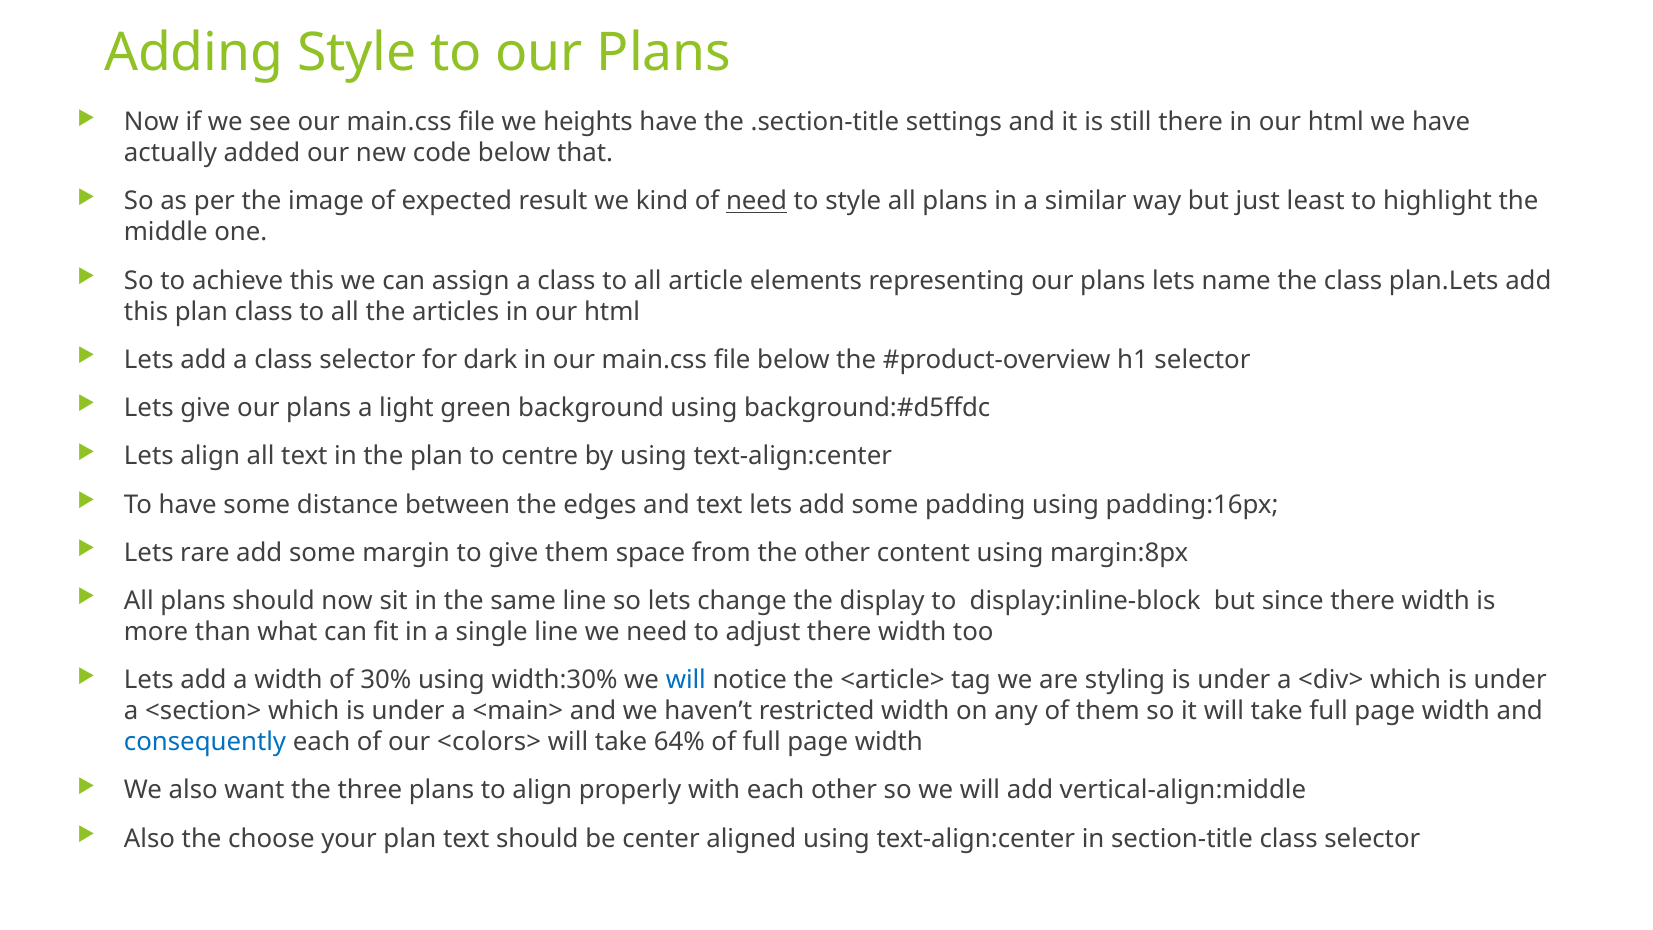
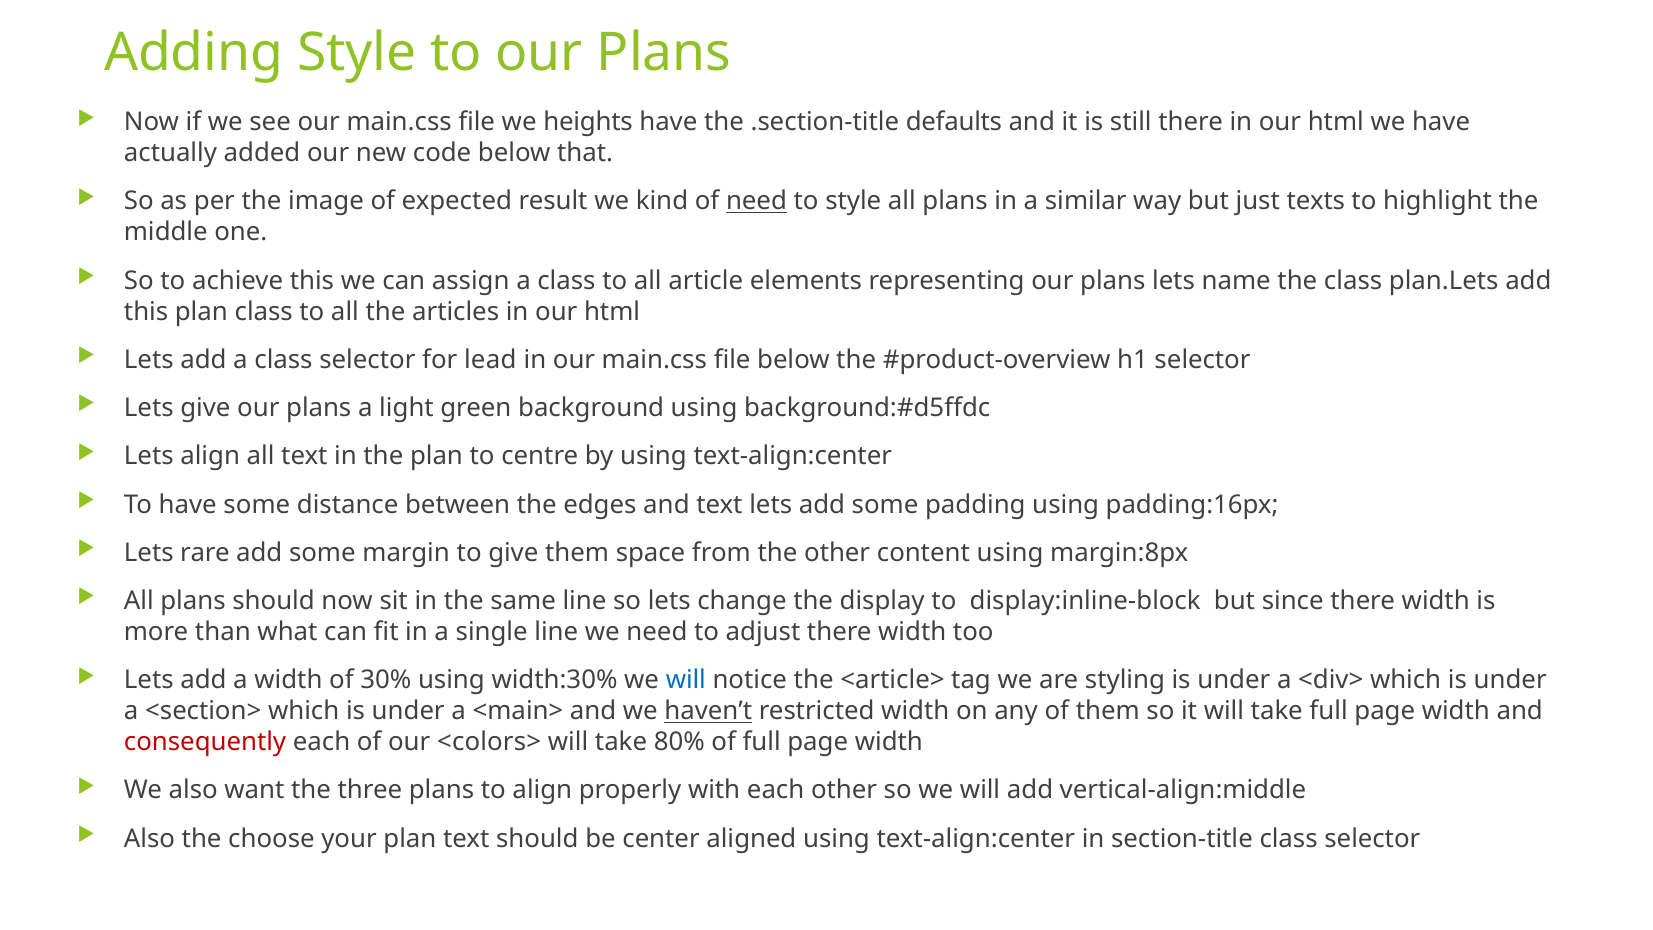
settings: settings -> defaults
least: least -> texts
dark: dark -> lead
haven’t underline: none -> present
consequently colour: blue -> red
64%: 64% -> 80%
